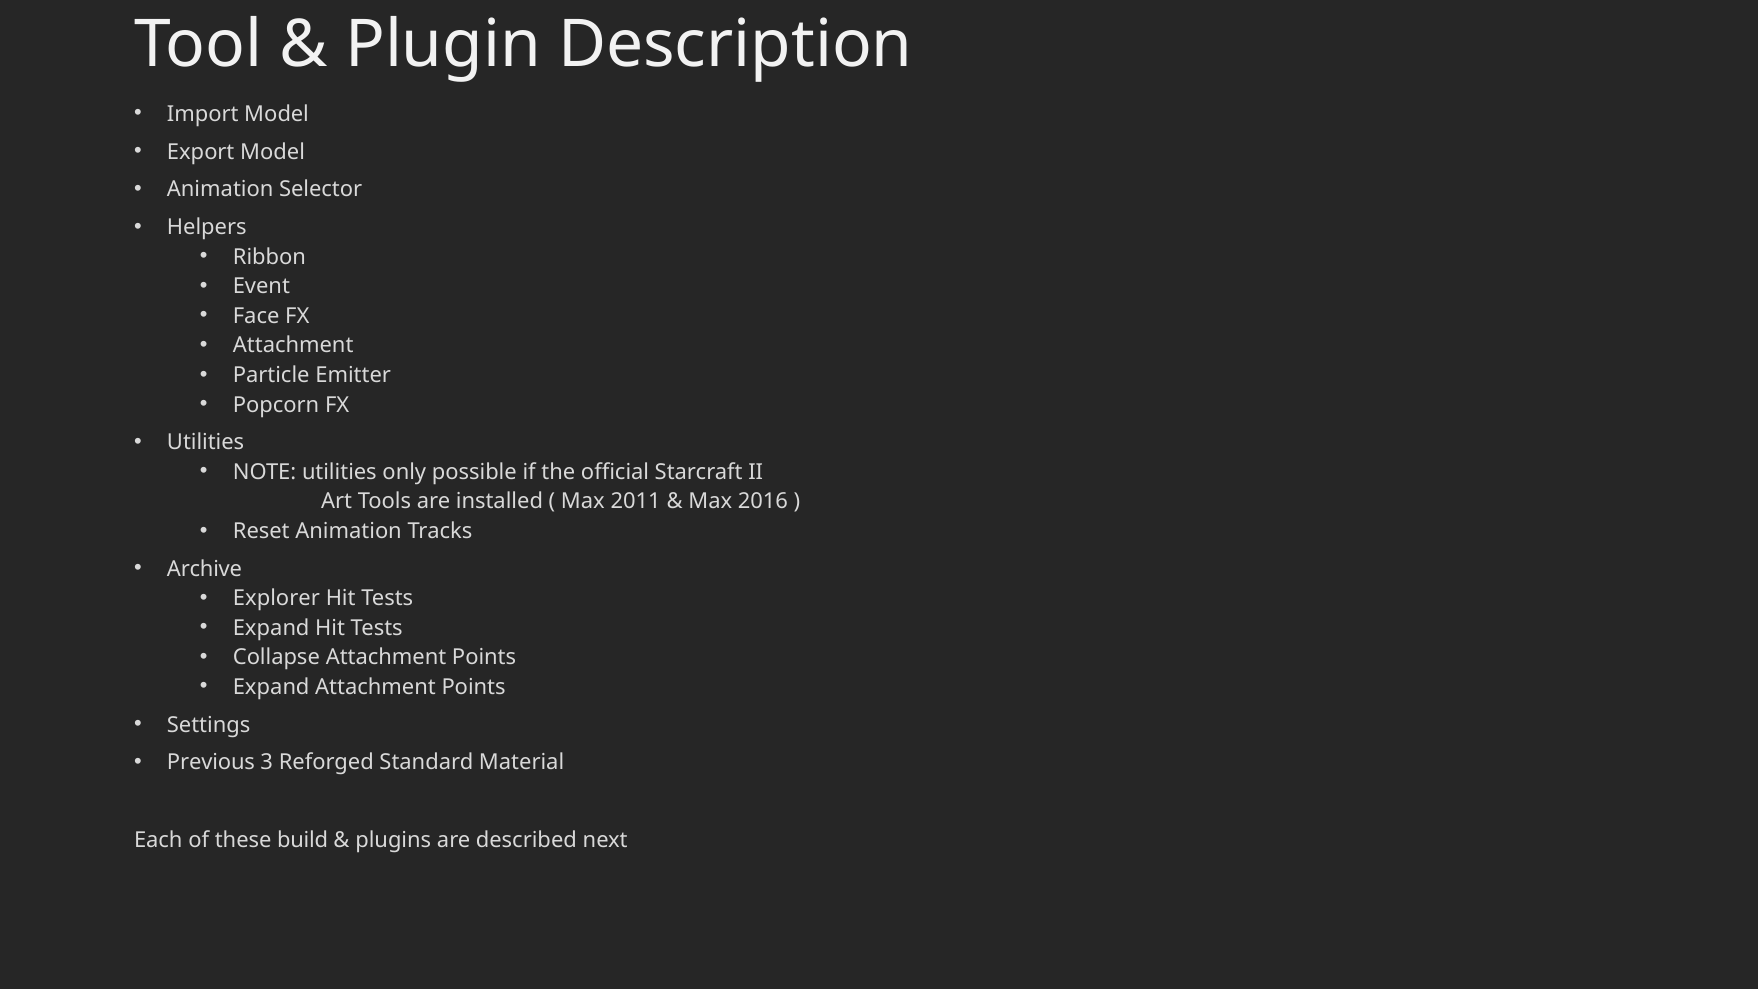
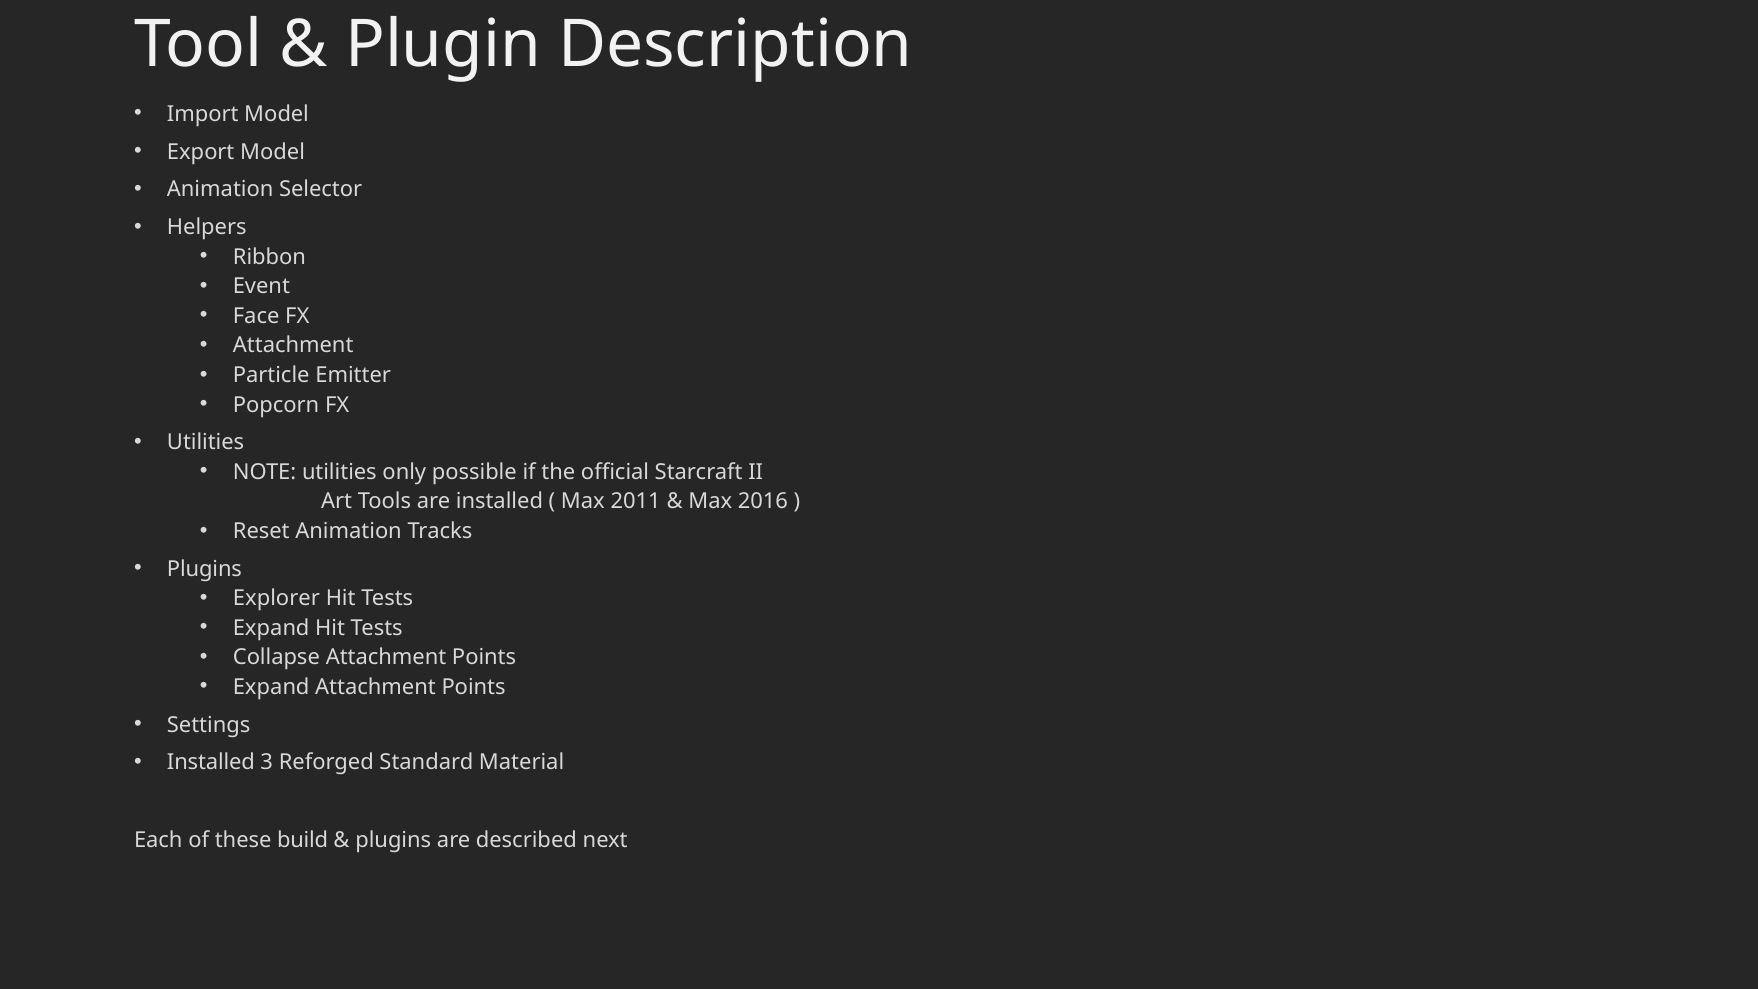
Archive at (205, 569): Archive -> Plugins
Previous at (211, 763): Previous -> Installed
